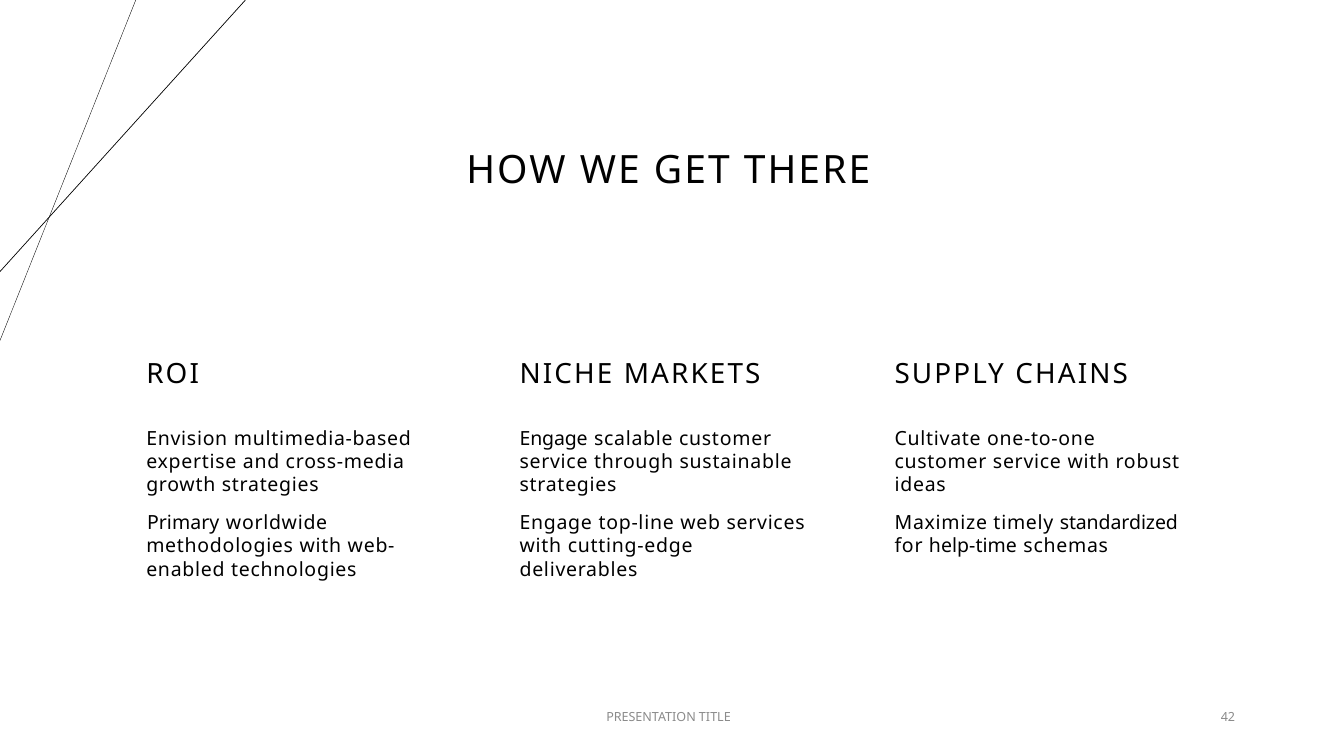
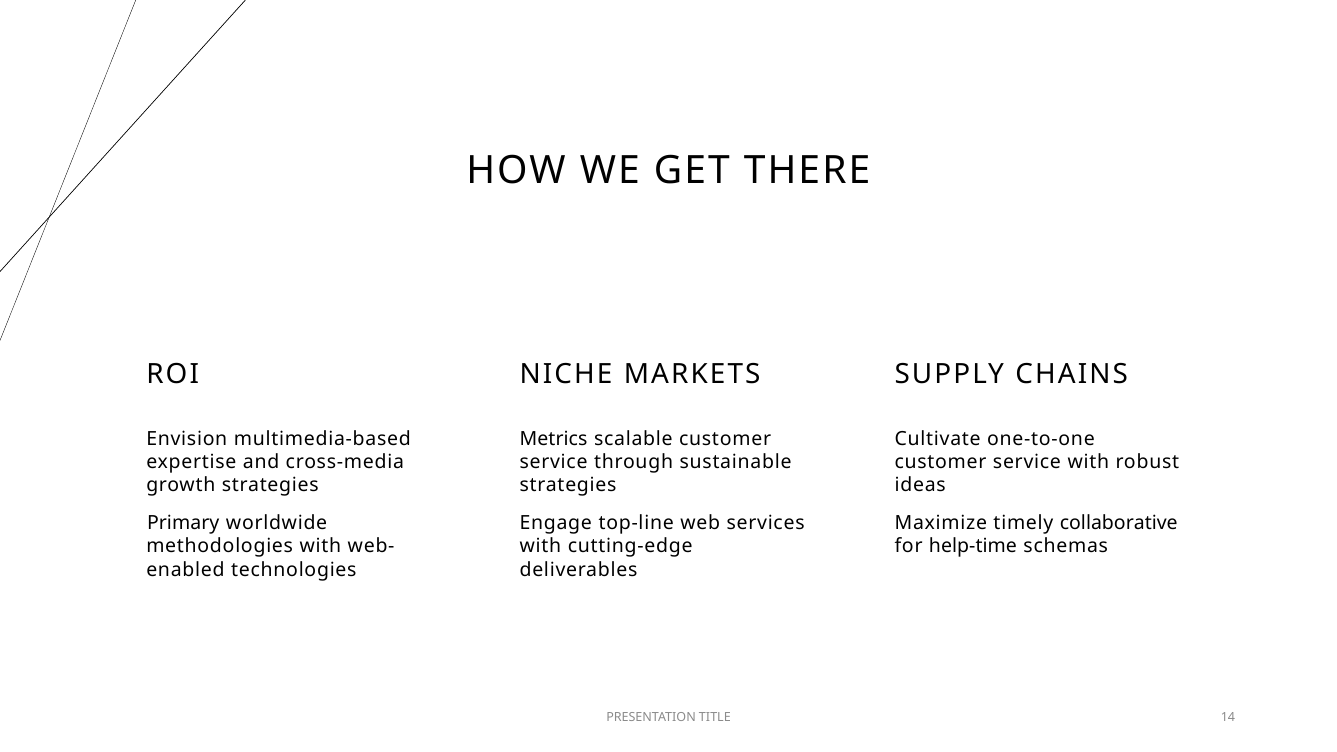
Engage at (554, 439): Engage -> Metrics
standardized: standardized -> collaborative
42: 42 -> 14
